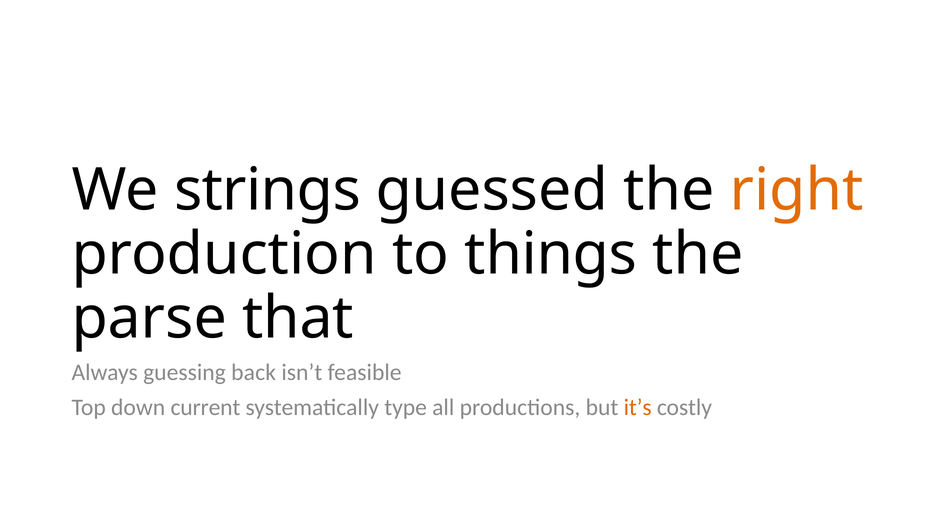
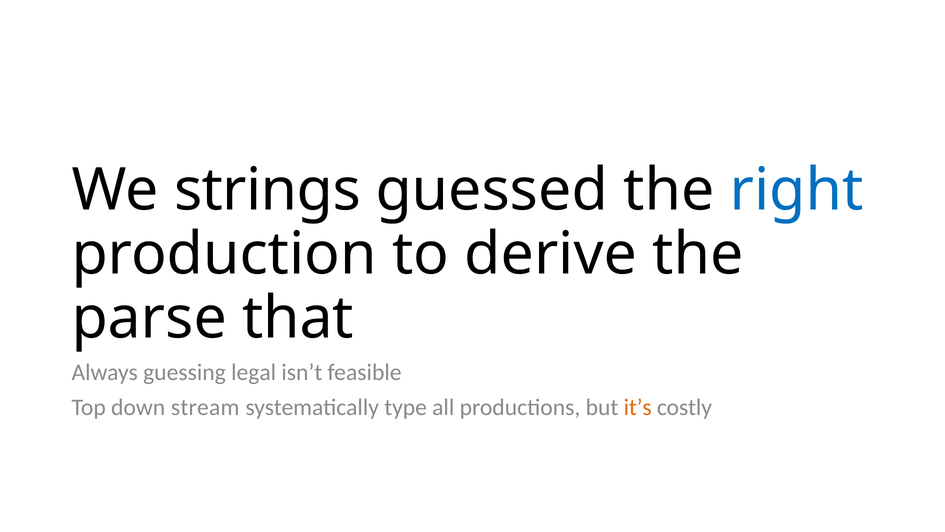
right colour: orange -> blue
things: things -> derive
back: back -> legal
current: current -> stream
